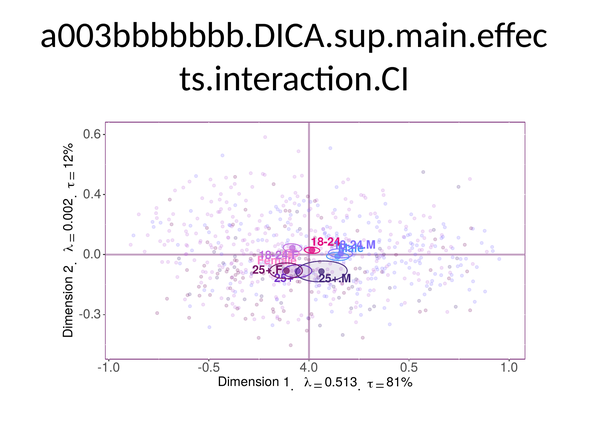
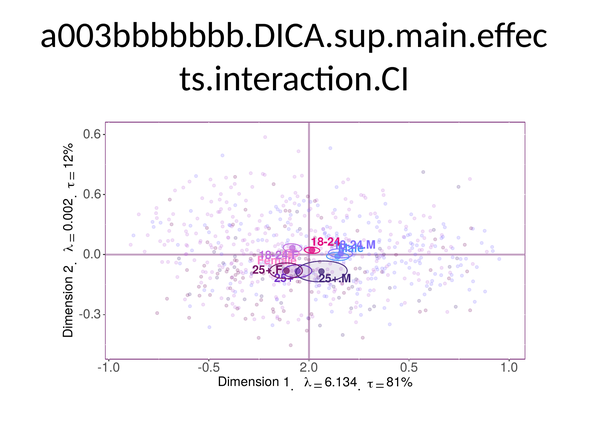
0.4 at (92, 194): 0.4 -> 0.6
4.0: 4.0 -> 2.0
0.513: 0.513 -> 6.134
